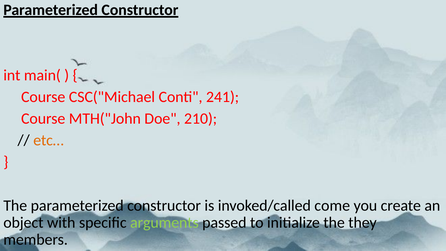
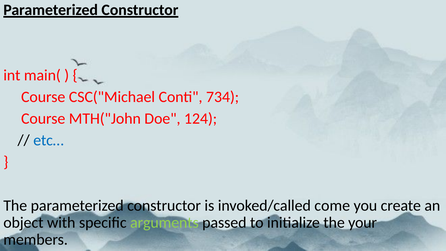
241: 241 -> 734
210: 210 -> 124
etc… colour: orange -> blue
they: they -> your
